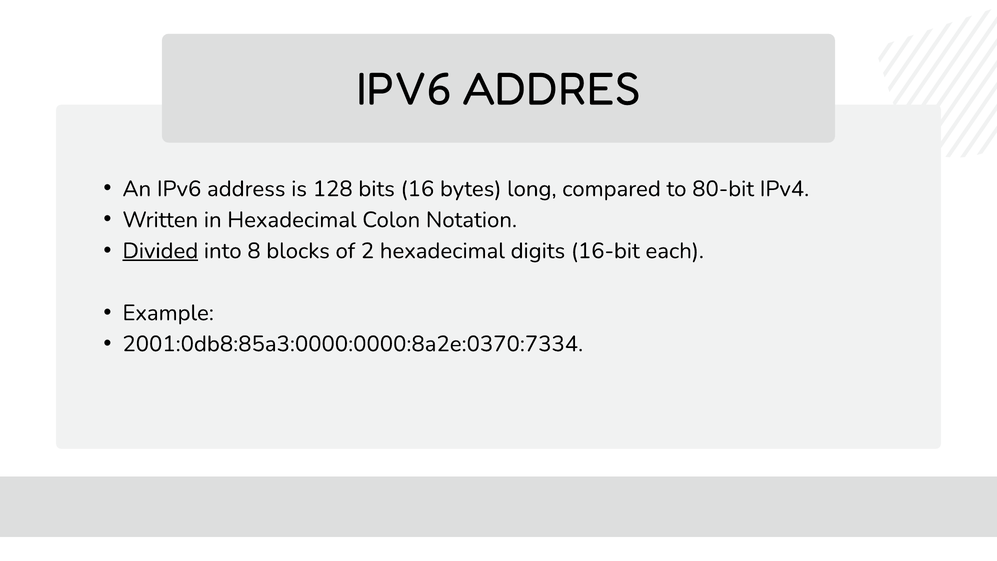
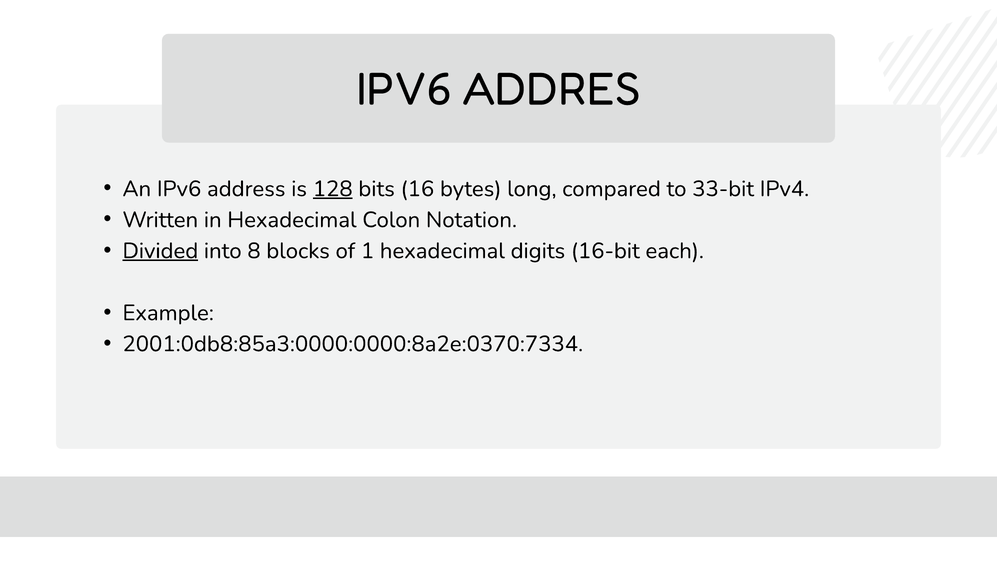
128 underline: none -> present
80-bit: 80-bit -> 33-bit
2: 2 -> 1
